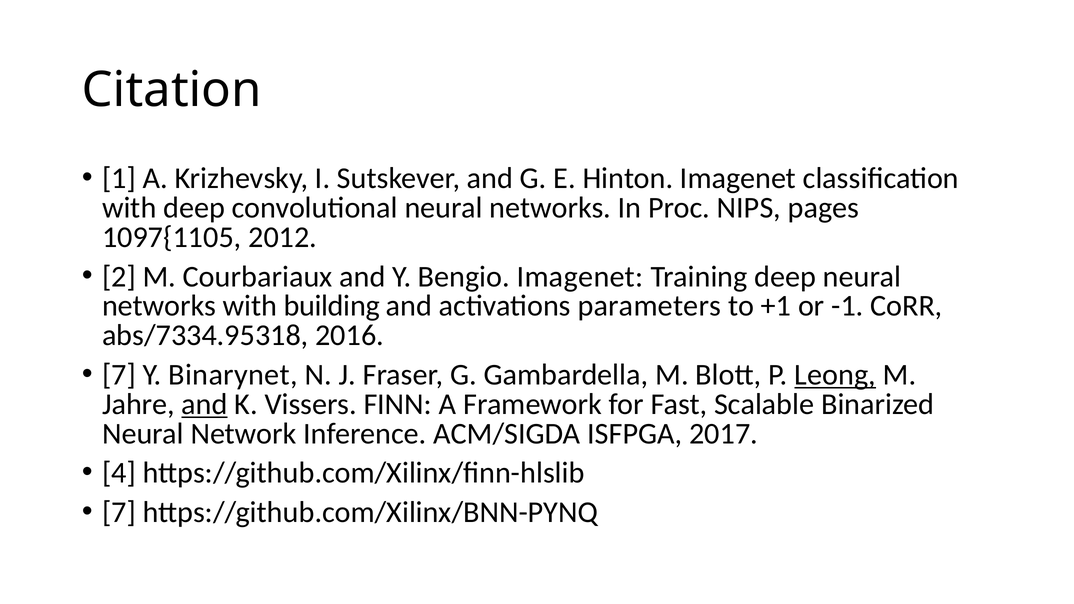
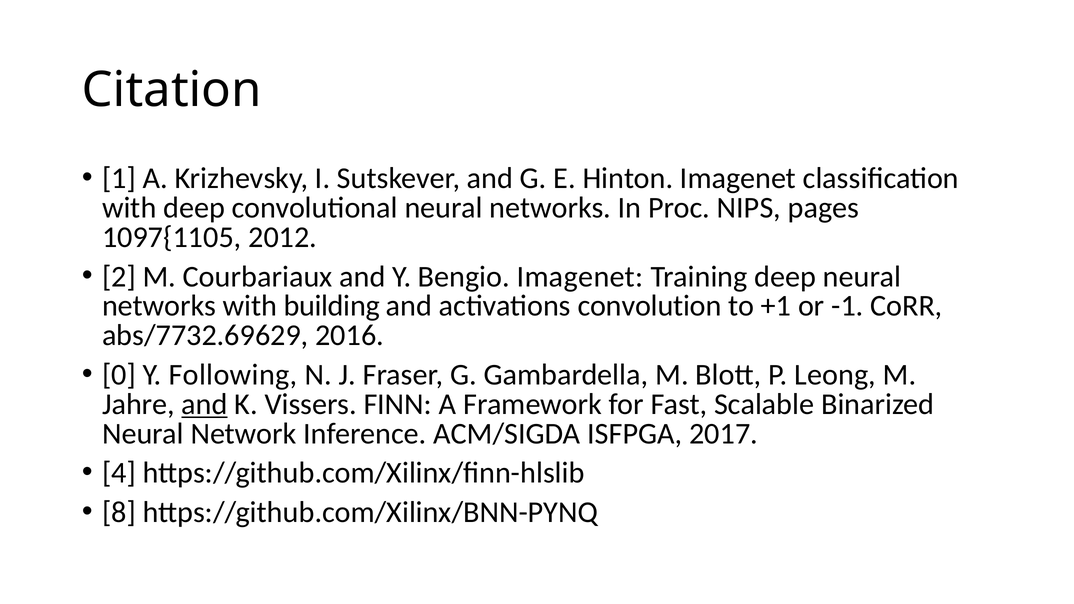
parameters: parameters -> convolution
abs/7334.95318: abs/7334.95318 -> abs/7732.69629
7 at (119, 375): 7 -> 0
Binarynet: Binarynet -> Following
Leong underline: present -> none
7 at (119, 513): 7 -> 8
